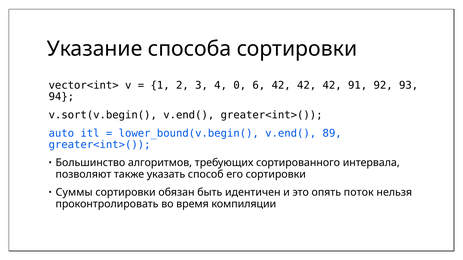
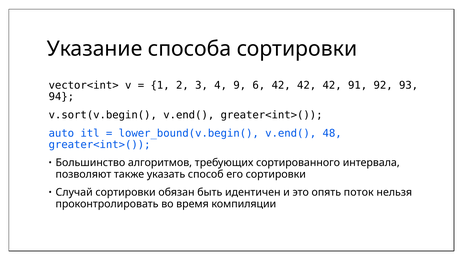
0: 0 -> 9
89: 89 -> 48
Суммы: Суммы -> Случай
